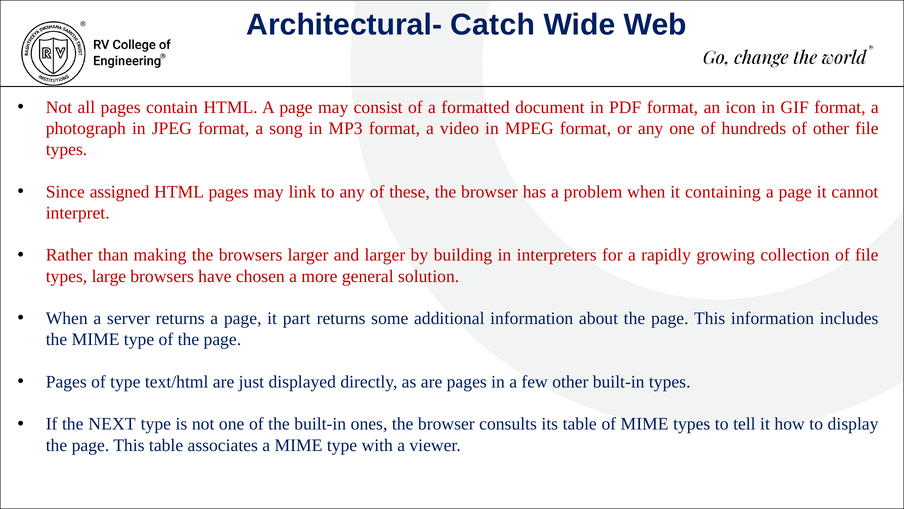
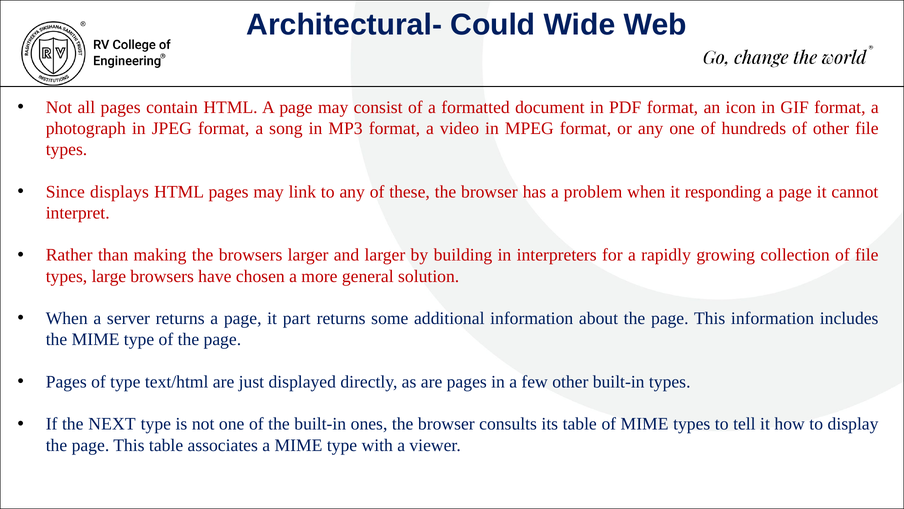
Catch: Catch -> Could
assigned: assigned -> displays
containing: containing -> responding
